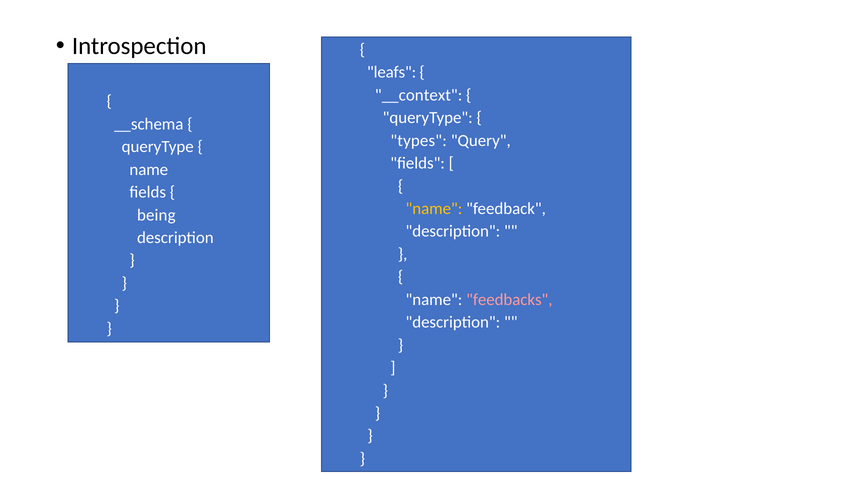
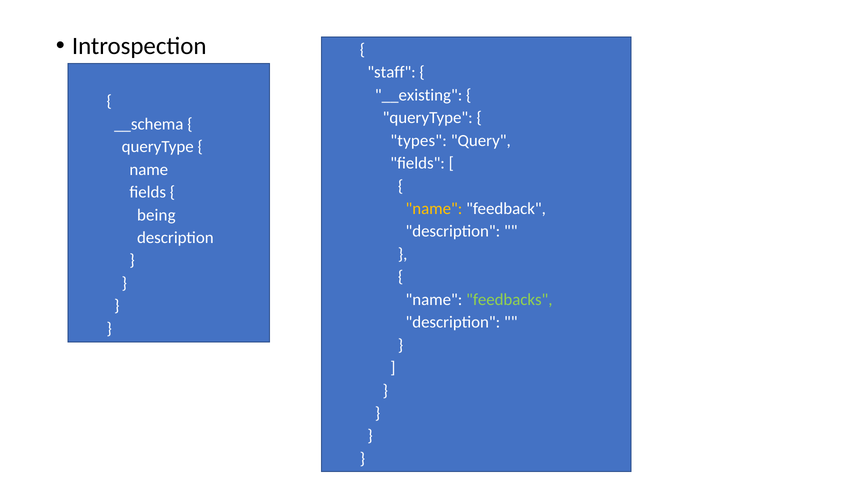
leafs: leafs -> staff
__context: __context -> __existing
feedbacks colour: pink -> light green
